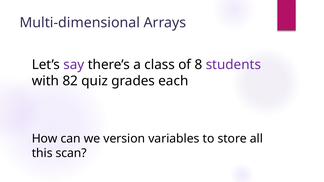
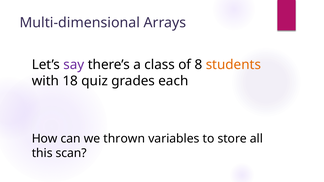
students colour: purple -> orange
82: 82 -> 18
version: version -> thrown
